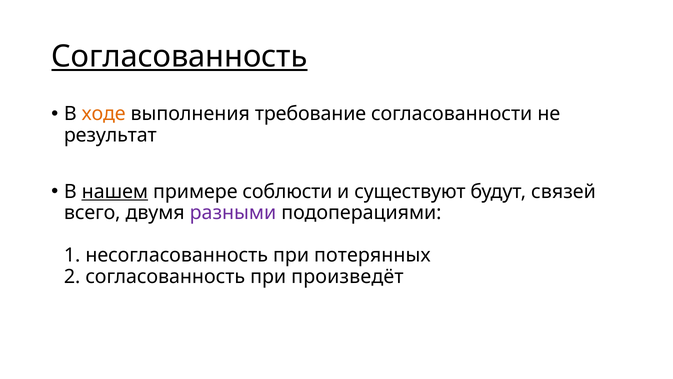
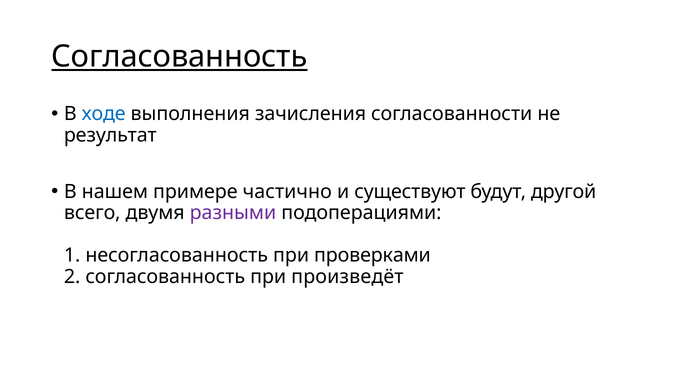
ходе colour: orange -> blue
требование: требование -> зачисления
нашем underline: present -> none
соблюсти: соблюсти -> частично
связей: связей -> другой
потерянных: потерянных -> проверками
